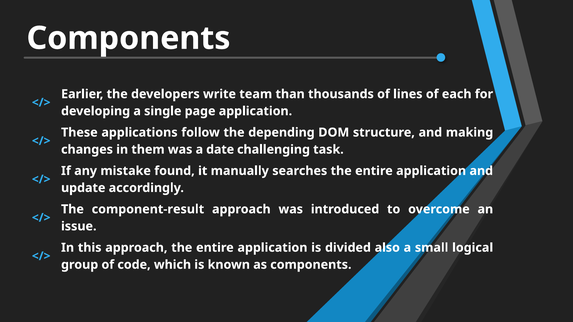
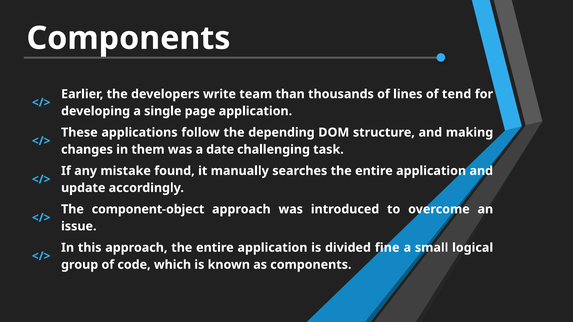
each: each -> tend
component-result: component-result -> component-object
also: also -> fine
